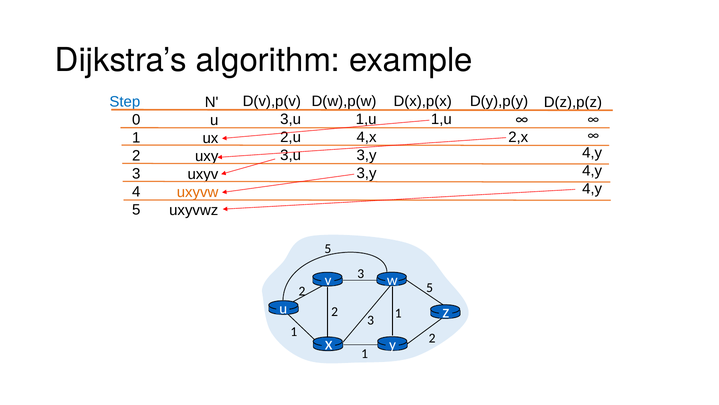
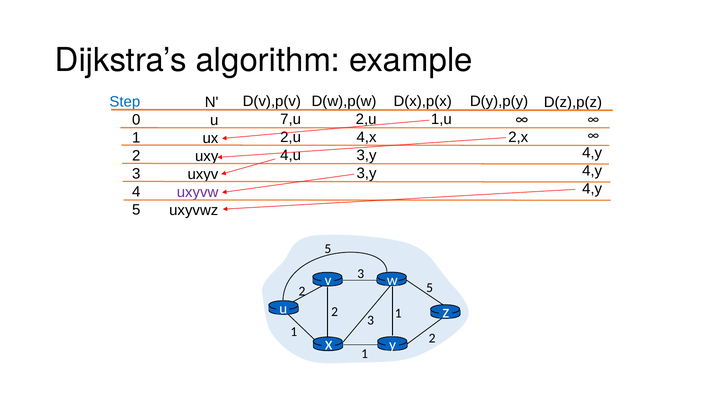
3,u at (291, 119): 3,u -> 7,u
1,u at (366, 119): 1,u -> 2,u
3,u at (291, 155): 3,u -> 4,u
uxyvw colour: orange -> purple
